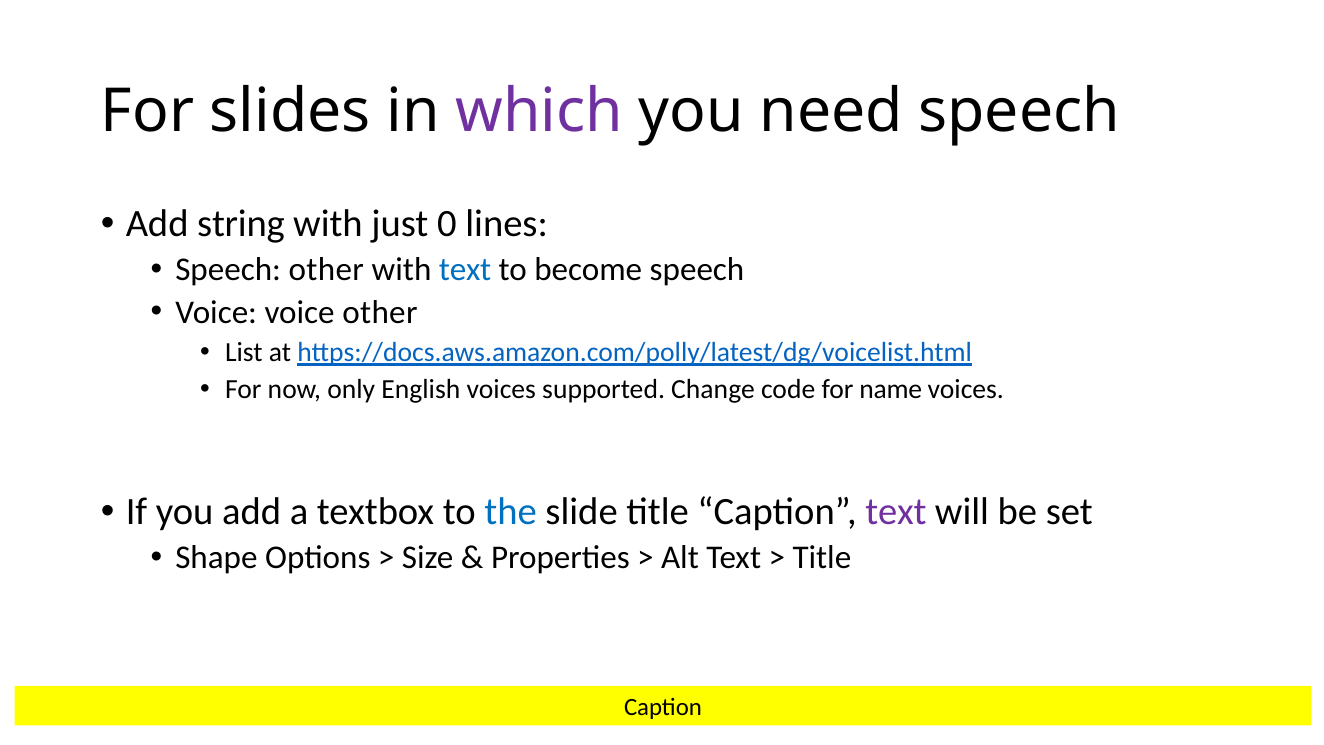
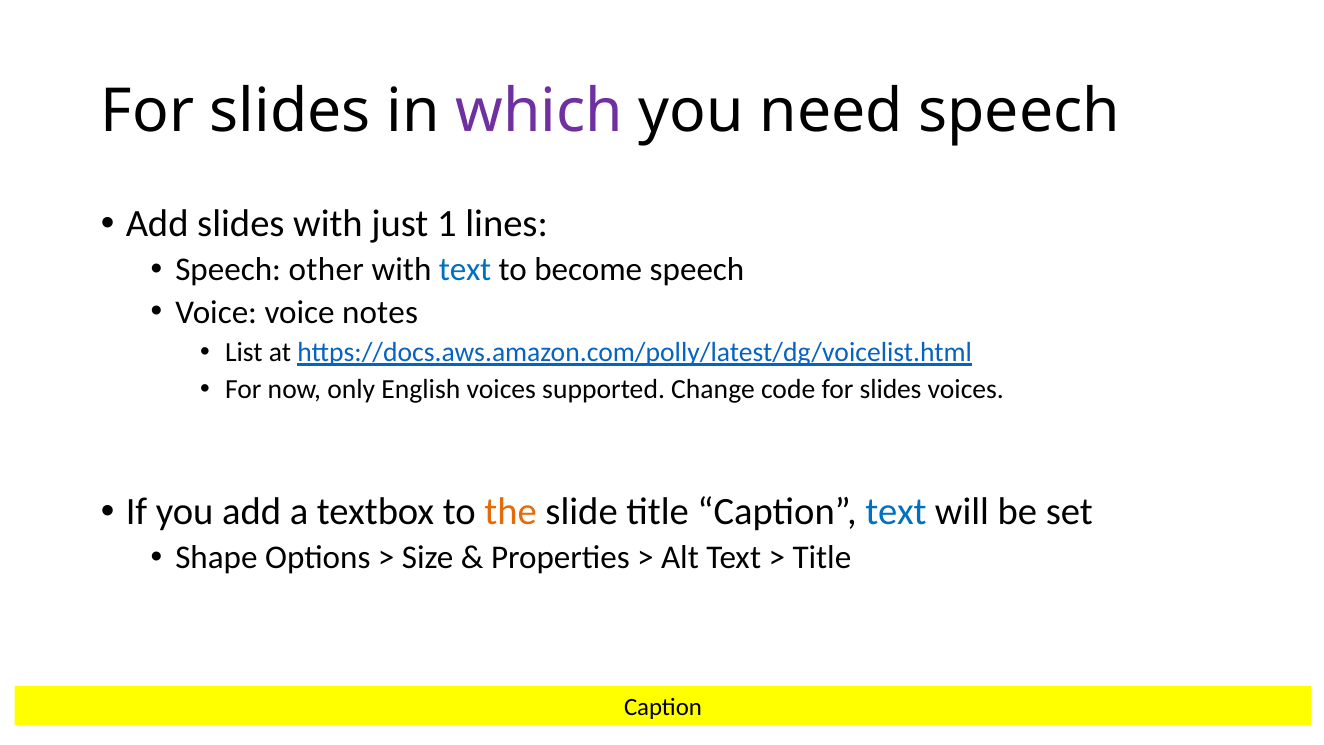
Add string: string -> slides
0: 0 -> 1
voice other: other -> notes
code for name: name -> slides
the colour: blue -> orange
text at (896, 512) colour: purple -> blue
